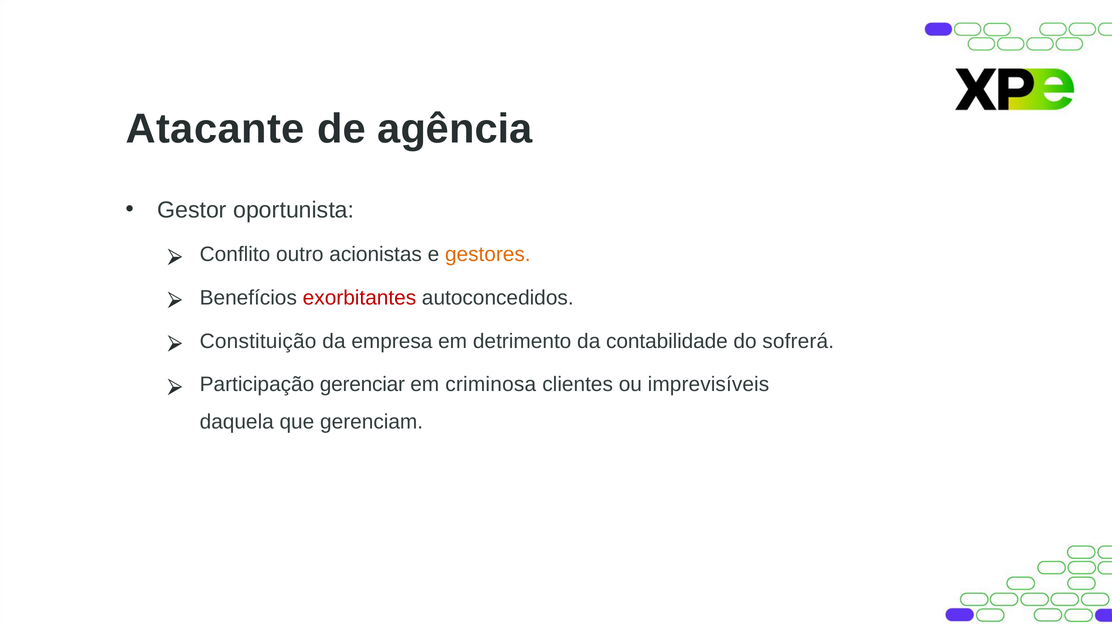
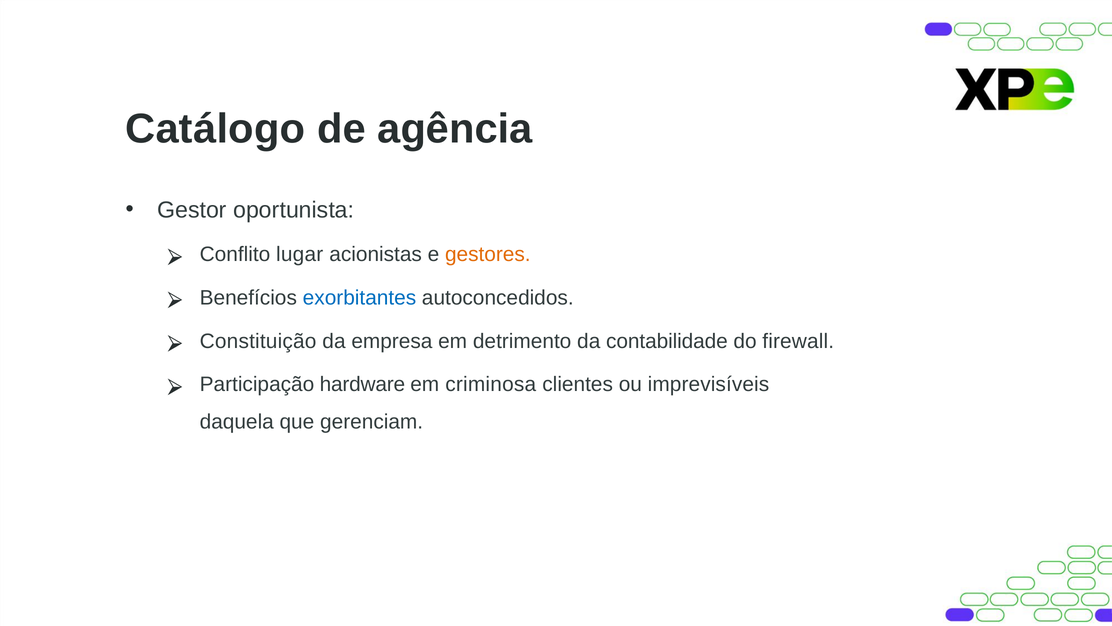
Atacante: Atacante -> Catálogo
outro: outro -> lugar
exorbitantes colour: red -> blue
sofrerá: sofrerá -> firewall
gerenciar: gerenciar -> hardware
